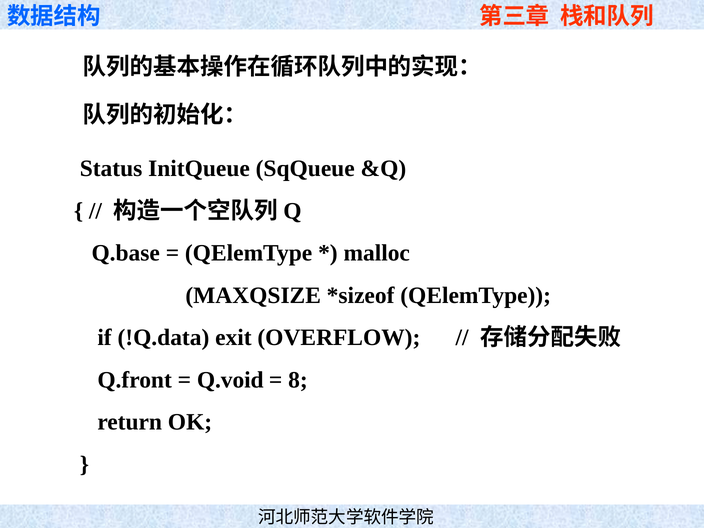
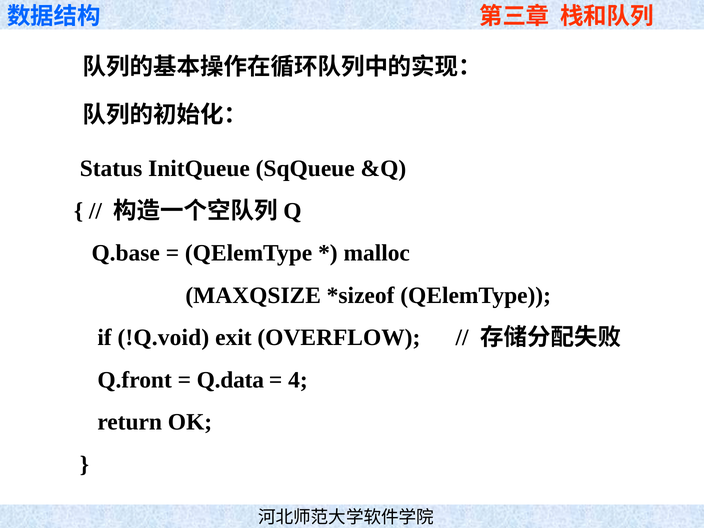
!Q.data: !Q.data -> !Q.void
Q.void: Q.void -> Q.data
8: 8 -> 4
